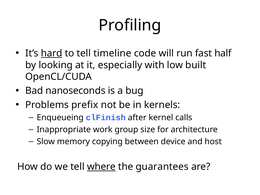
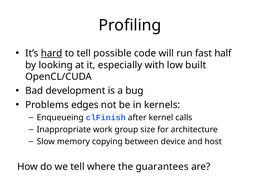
timeline: timeline -> possible
nanoseconds: nanoseconds -> development
prefix: prefix -> edges
where underline: present -> none
